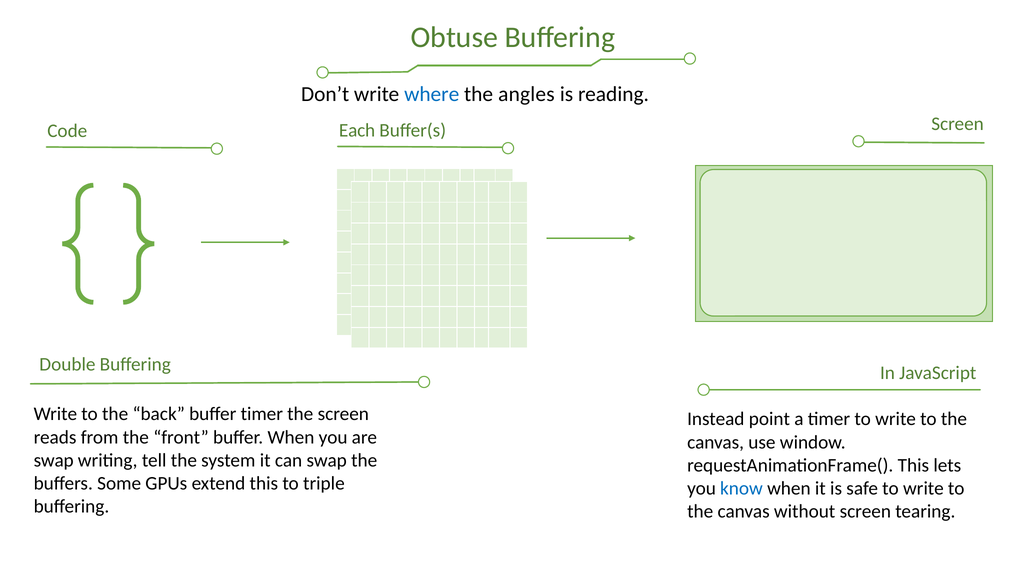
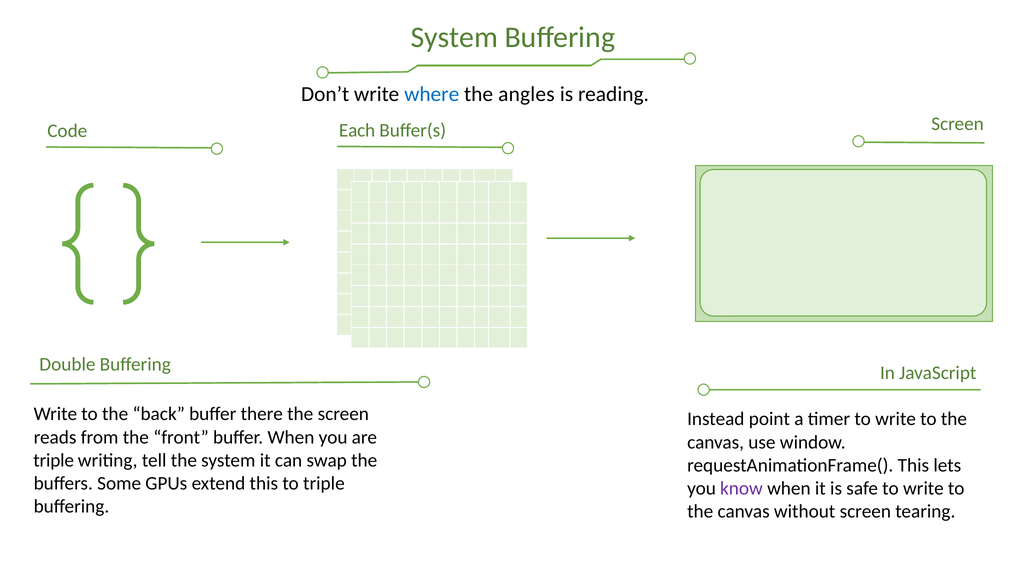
Obtuse at (454, 38): Obtuse -> System
buffer timer: timer -> there
swap at (54, 460): swap -> triple
know colour: blue -> purple
